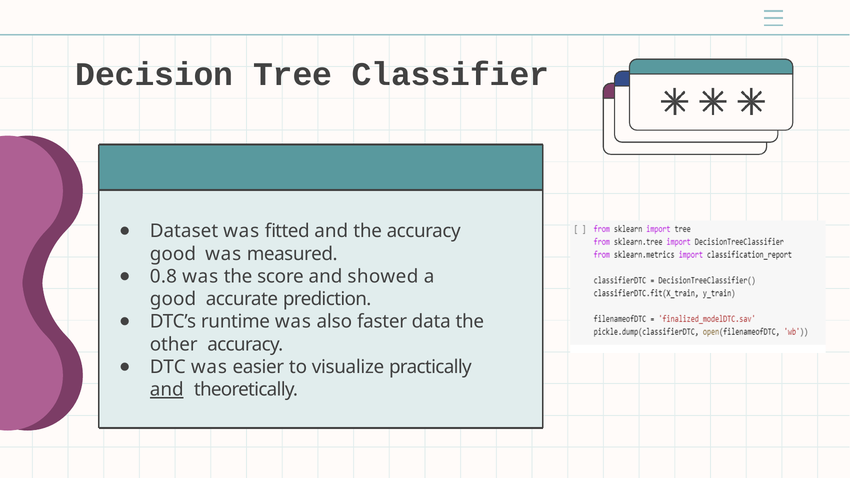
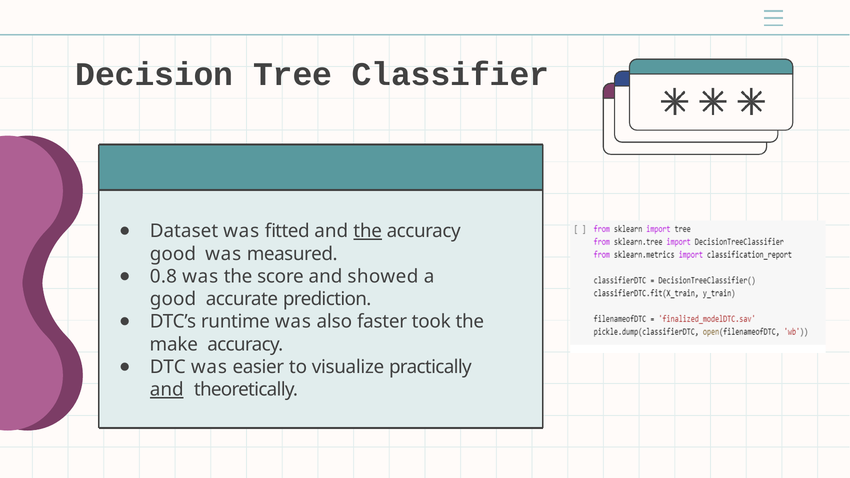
the at (368, 231) underline: none -> present
data: data -> took
other: other -> make
